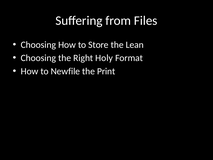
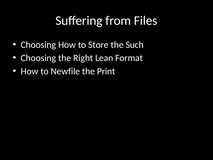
Lean: Lean -> Such
Holy: Holy -> Lean
